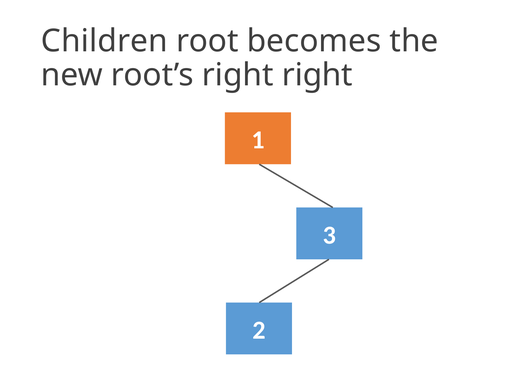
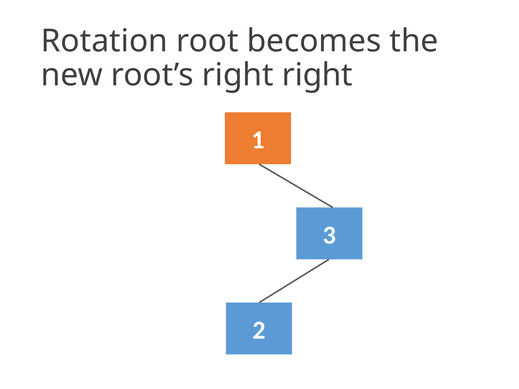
Children: Children -> Rotation
